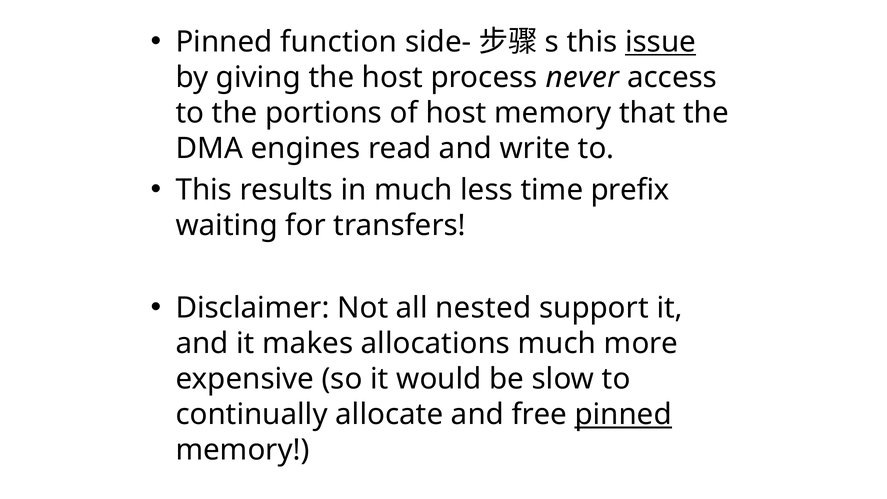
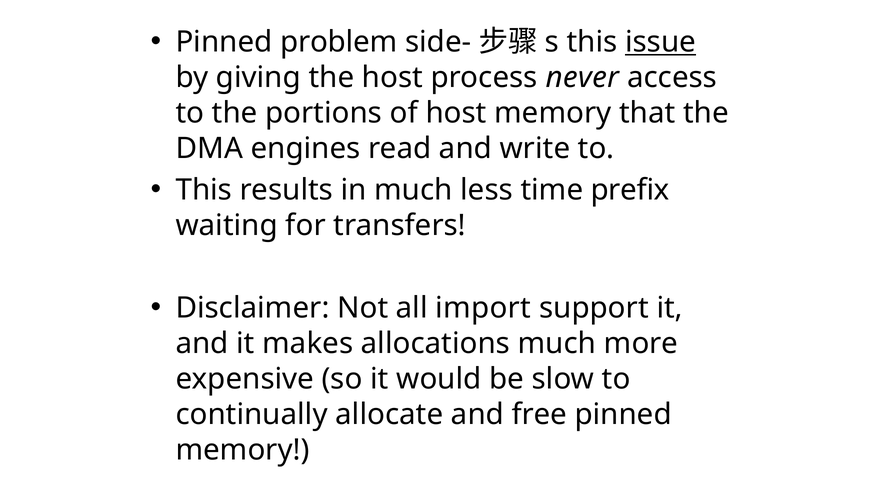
function: function -> problem
nested: nested -> import
pinned at (623, 415) underline: present -> none
